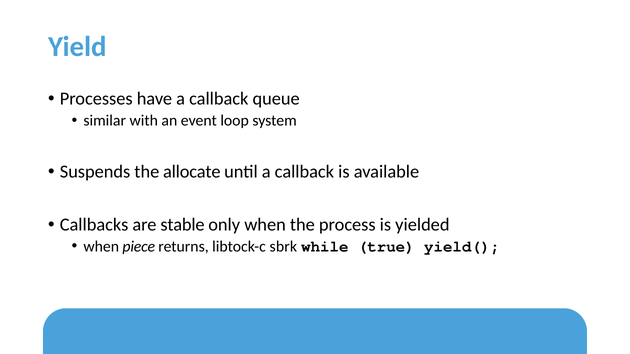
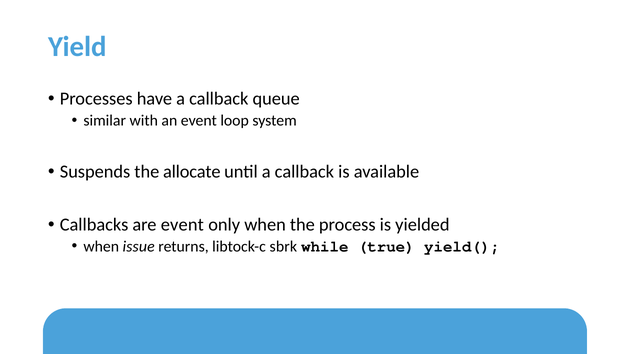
are stable: stable -> event
piece: piece -> issue
